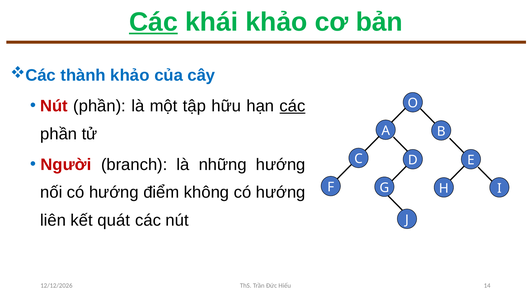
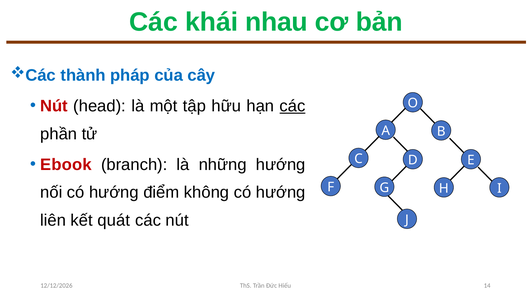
Các at (153, 22) underline: present -> none
khái khảo: khảo -> nhau
thành khảo: khảo -> pháp
Nút phần: phần -> head
Người: Người -> Ebook
